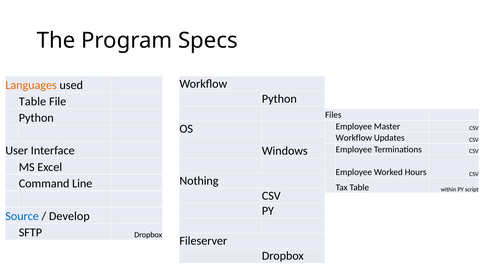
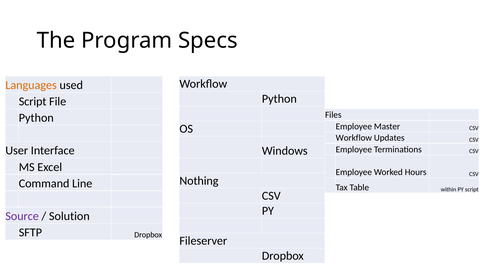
Table at (33, 102): Table -> Script
Source colour: blue -> purple
Develop: Develop -> Solution
